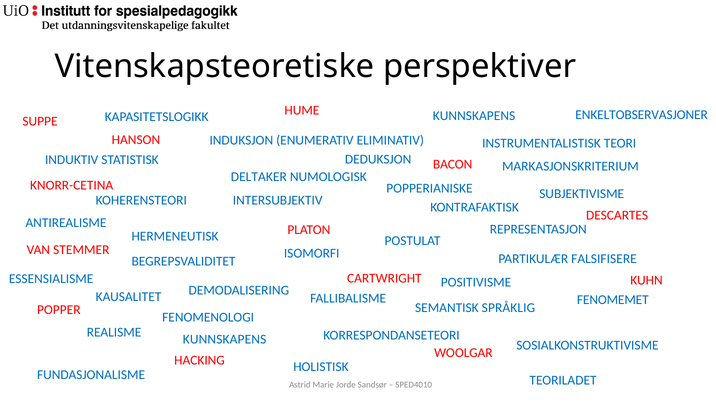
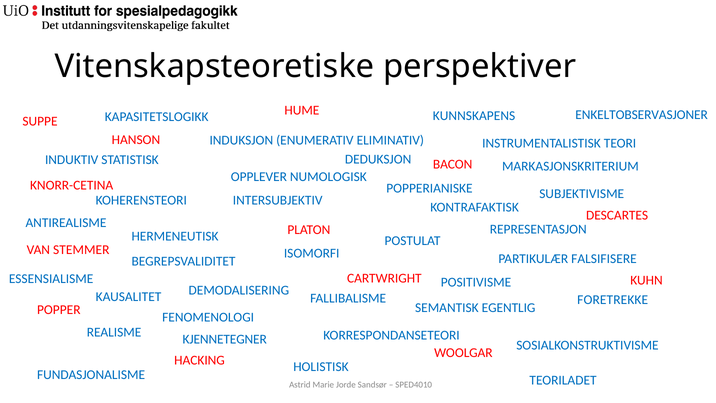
DELTAKER: DELTAKER -> OPPLEVER
FENOMEMET: FENOMEMET -> FORETREKKE
SPRÅKLIG: SPRÅKLIG -> EGENTLIG
KUNNSKAPENS at (225, 339): KUNNSKAPENS -> KJENNETEGNER
